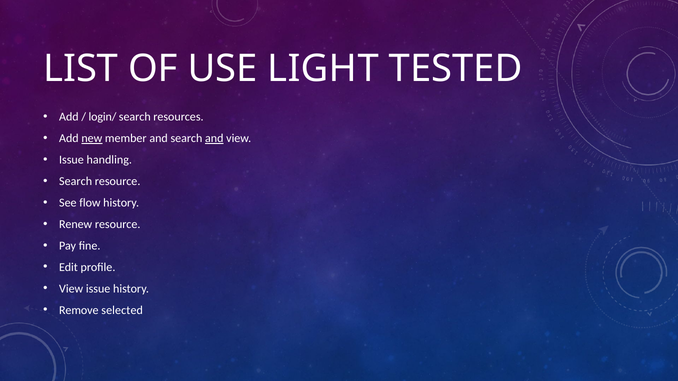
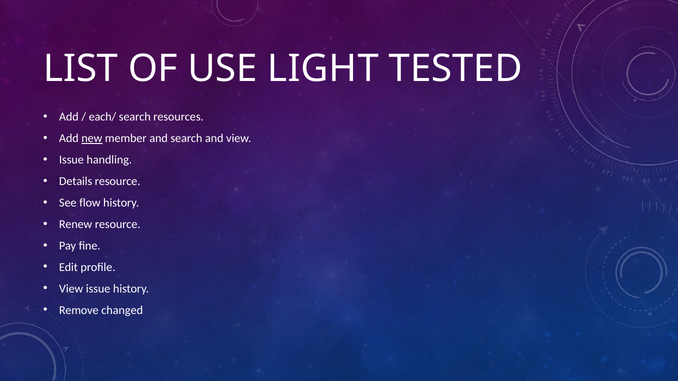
login/: login/ -> each/
and at (214, 139) underline: present -> none
Search at (76, 182): Search -> Details
selected: selected -> changed
